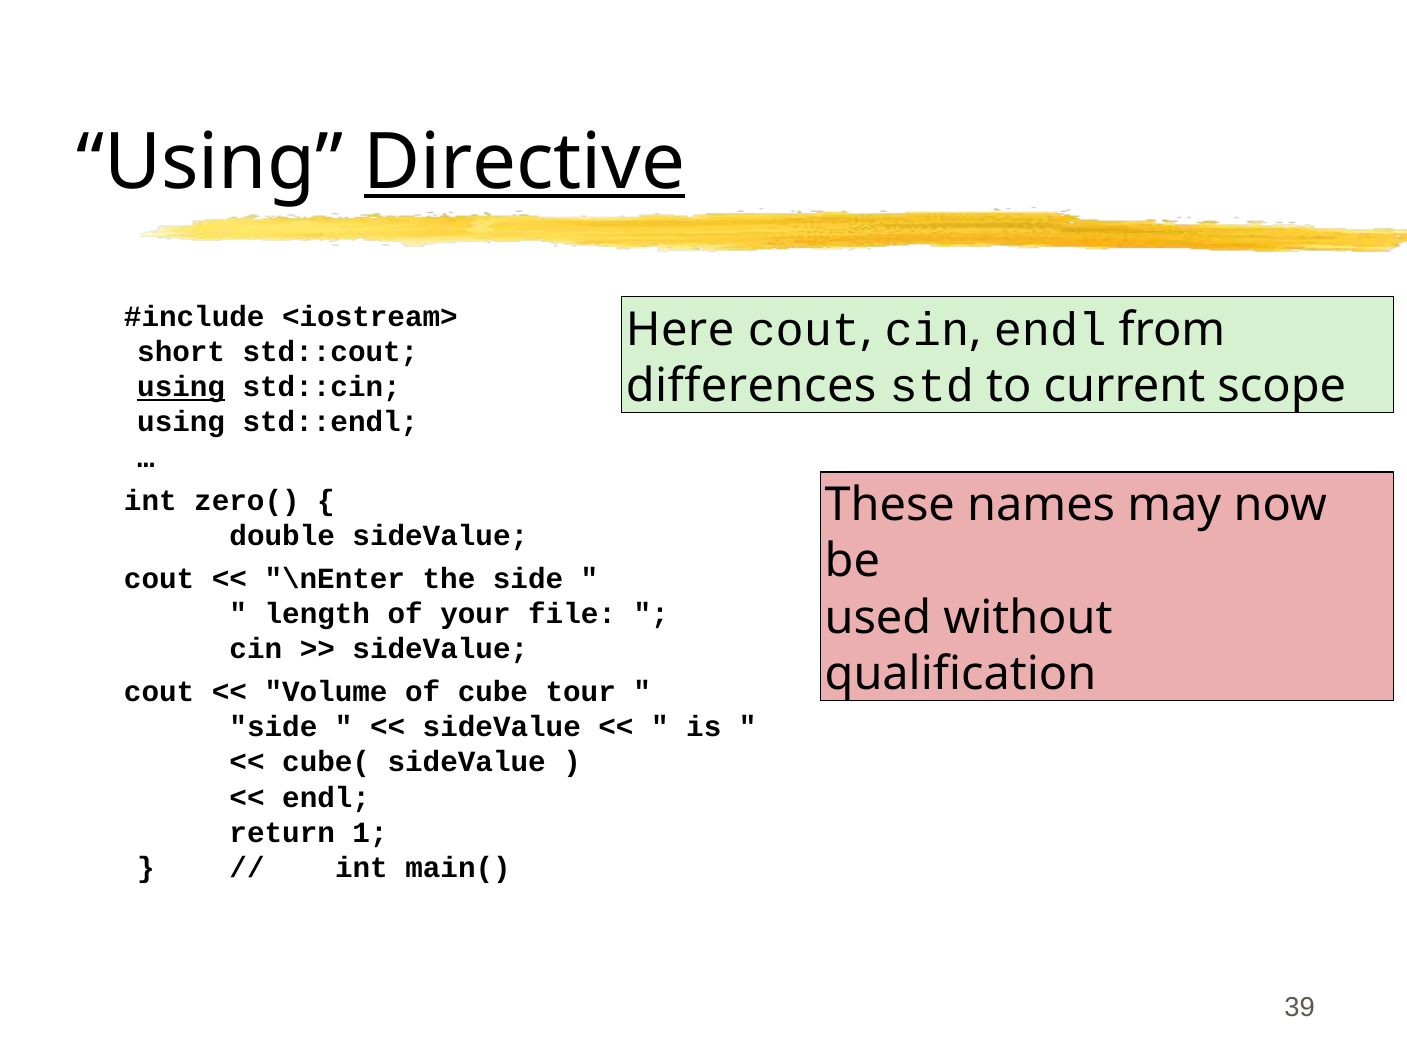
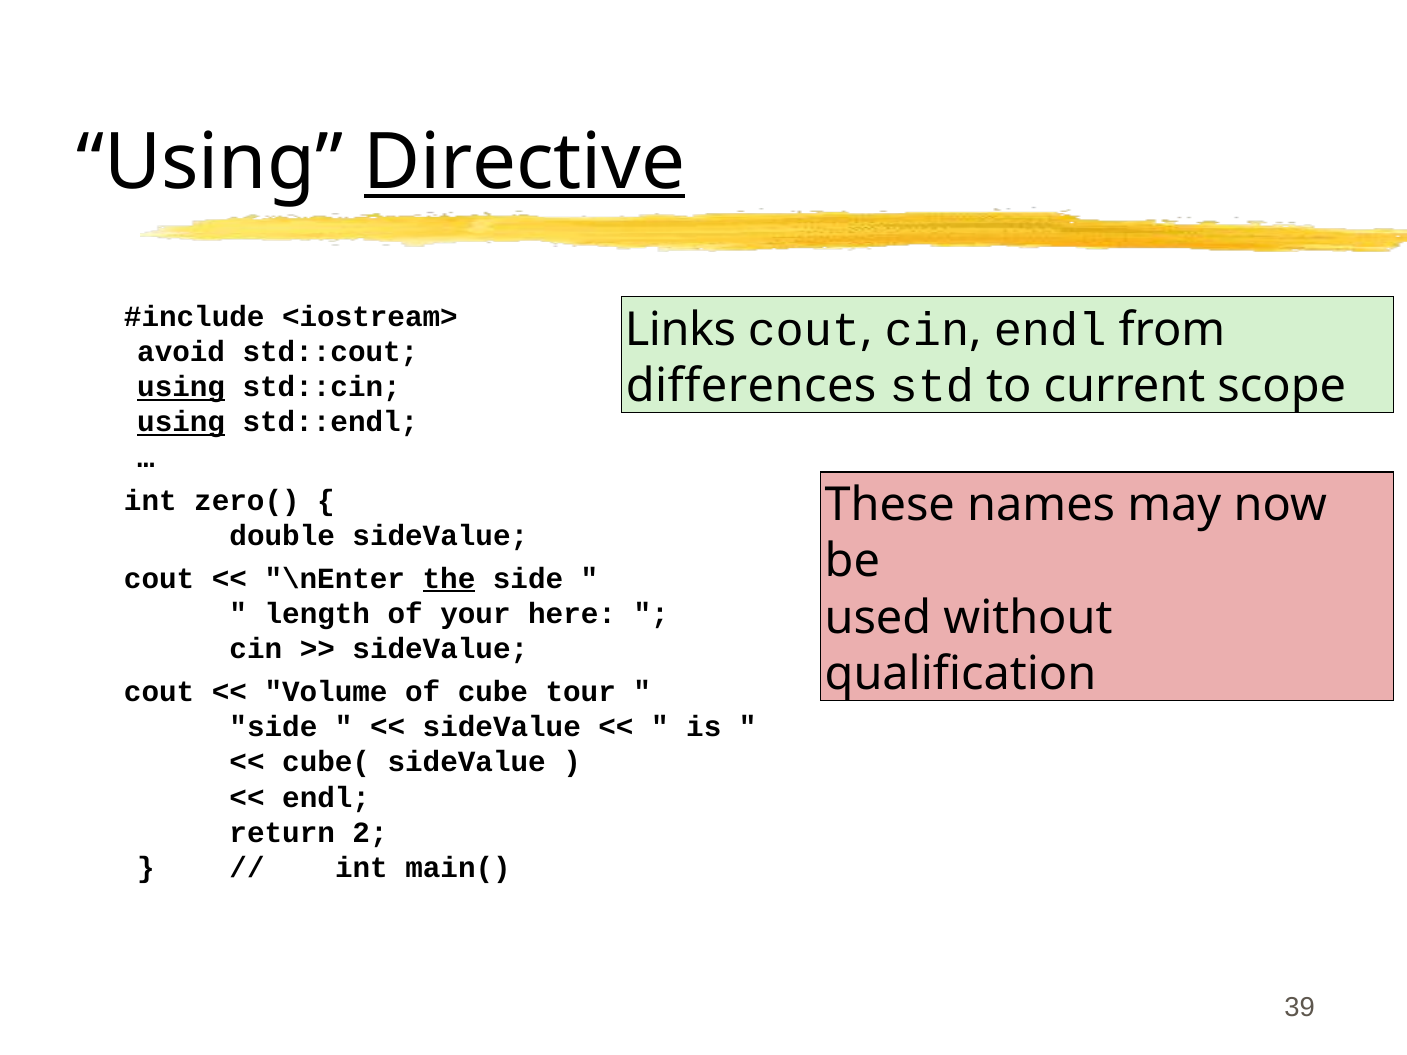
Here: Here -> Links
short: short -> avoid
using at (181, 422) underline: none -> present
the underline: none -> present
file: file -> here
1: 1 -> 2
